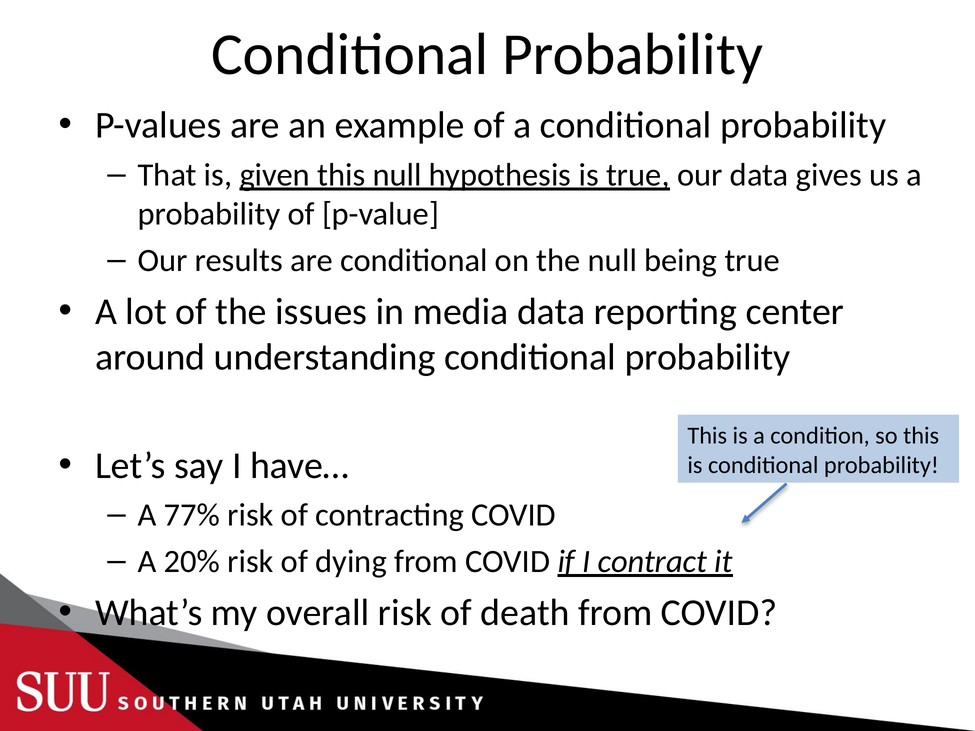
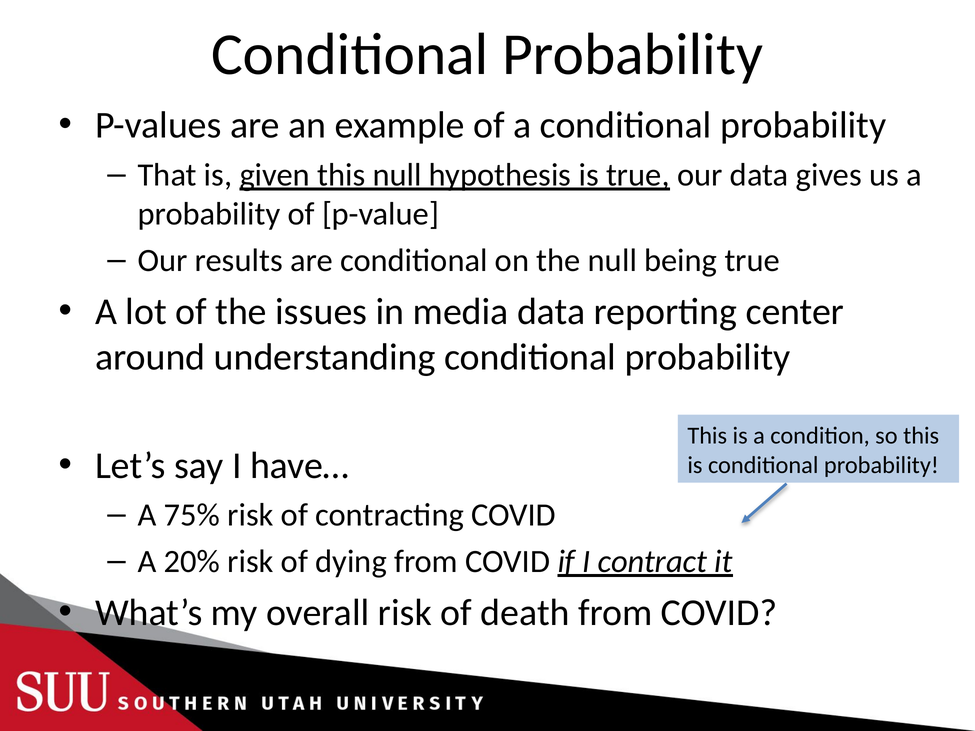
77%: 77% -> 75%
